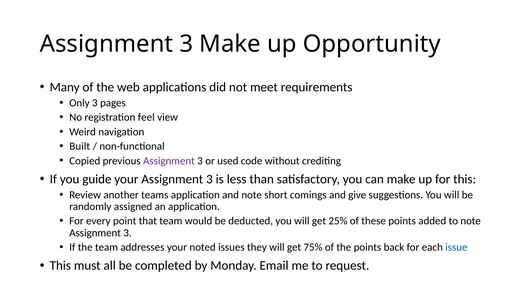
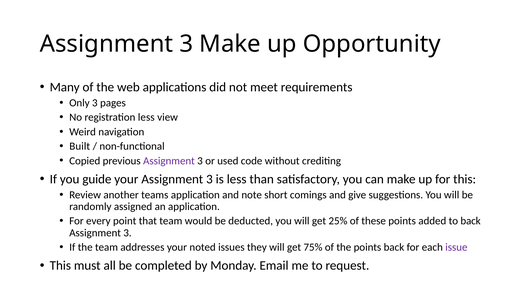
registration feel: feel -> less
to note: note -> back
issue colour: blue -> purple
